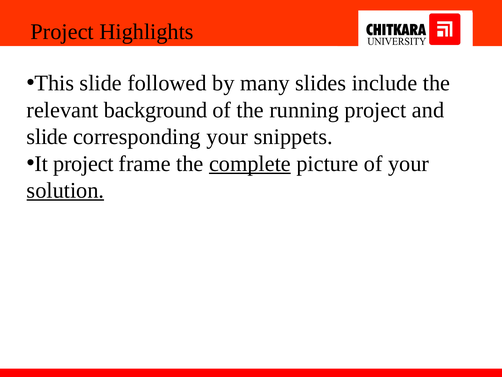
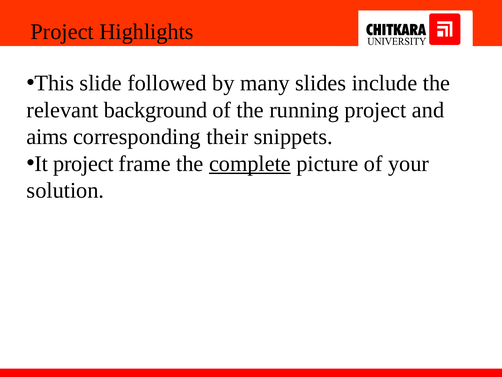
slide at (47, 137): slide -> aims
corresponding your: your -> their
solution underline: present -> none
